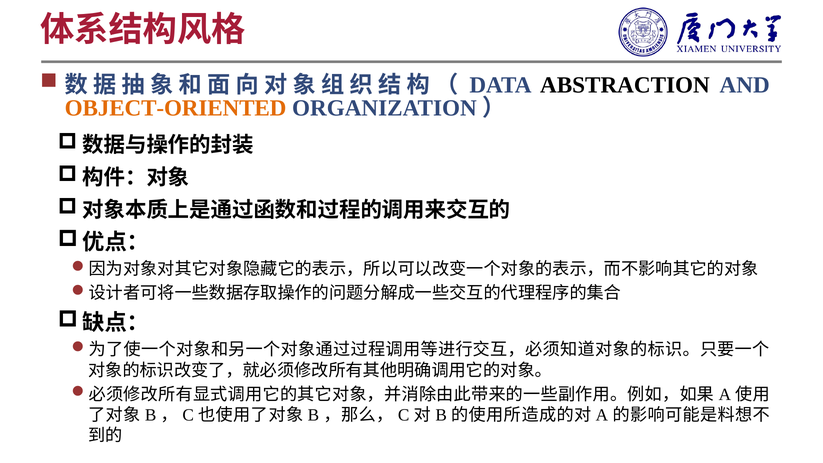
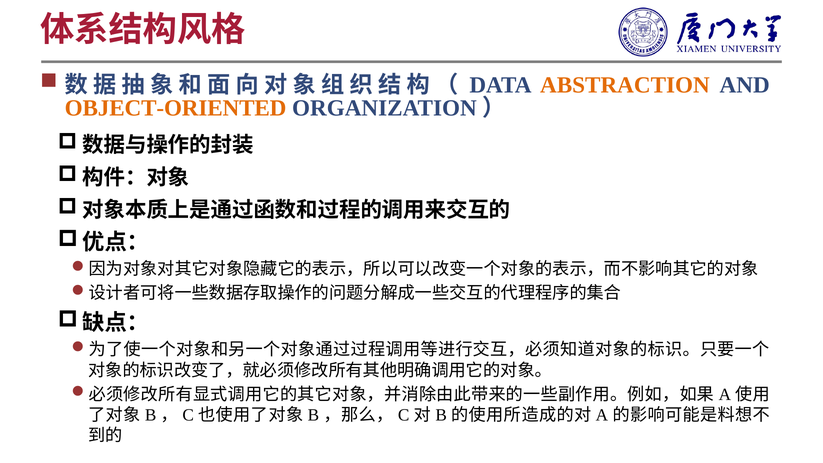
ABSTRACTION colour: black -> orange
